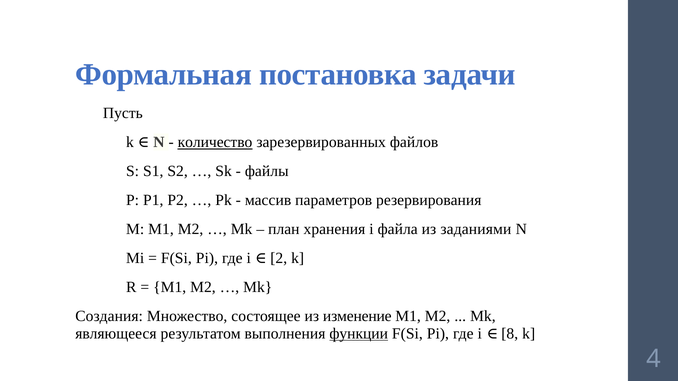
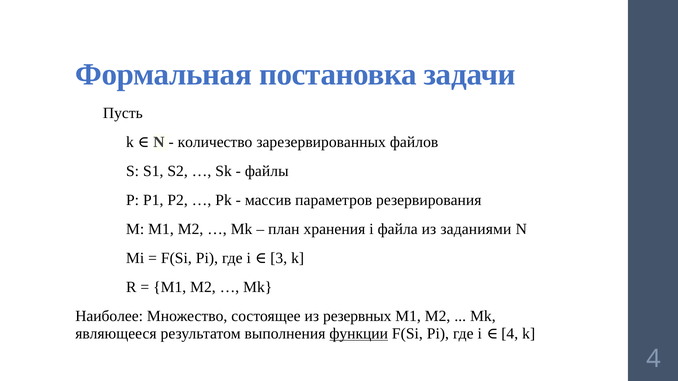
количество underline: present -> none
2: 2 -> 3
Создания: Создания -> Наиболее
изменение: изменение -> резервных
i 8: 8 -> 4
